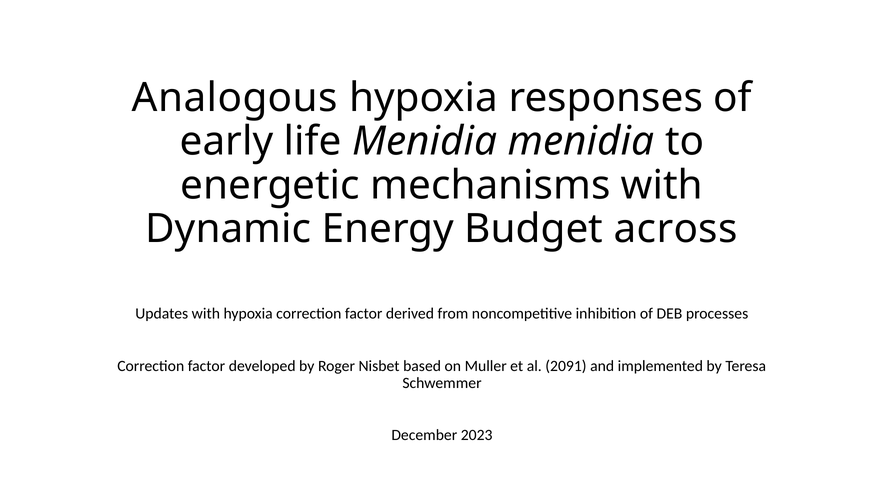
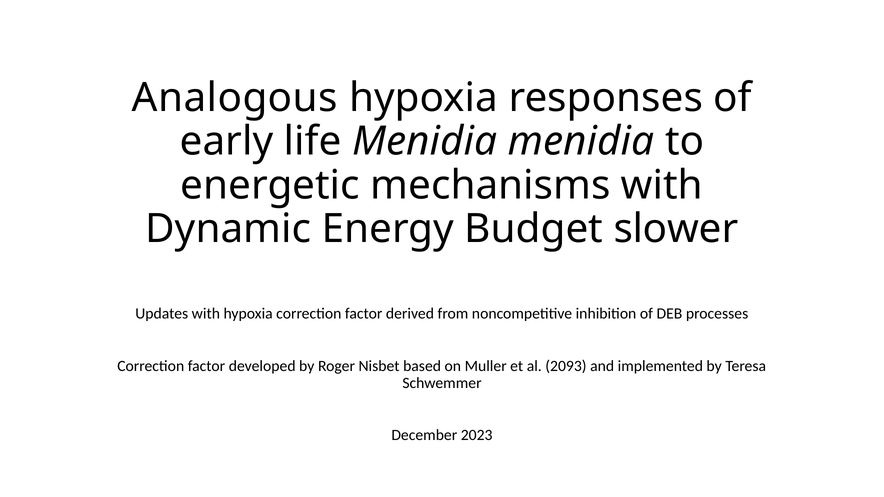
across: across -> slower
2091: 2091 -> 2093
